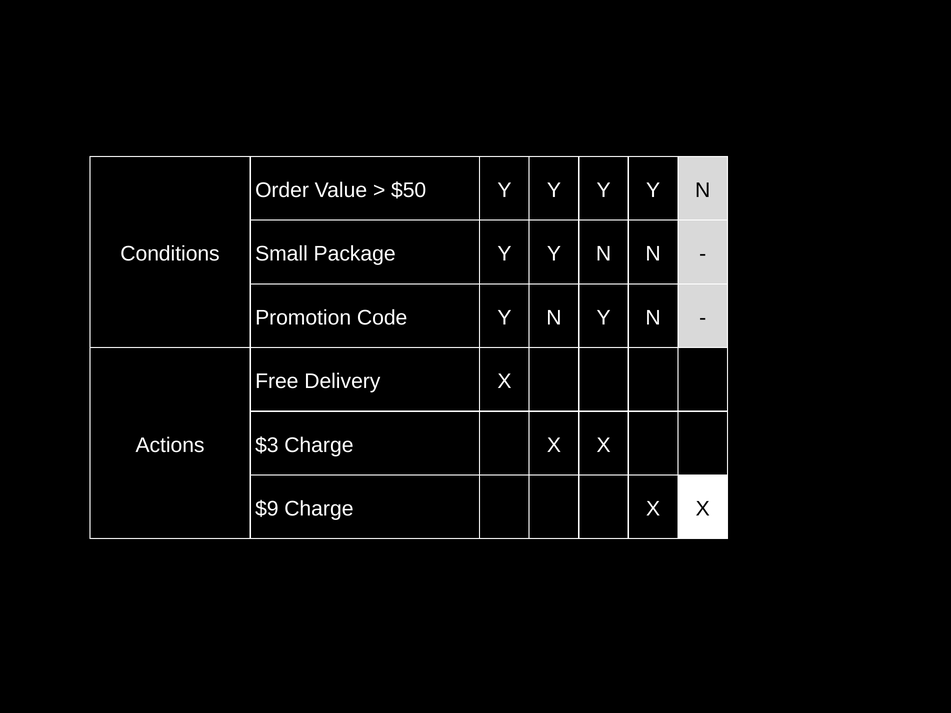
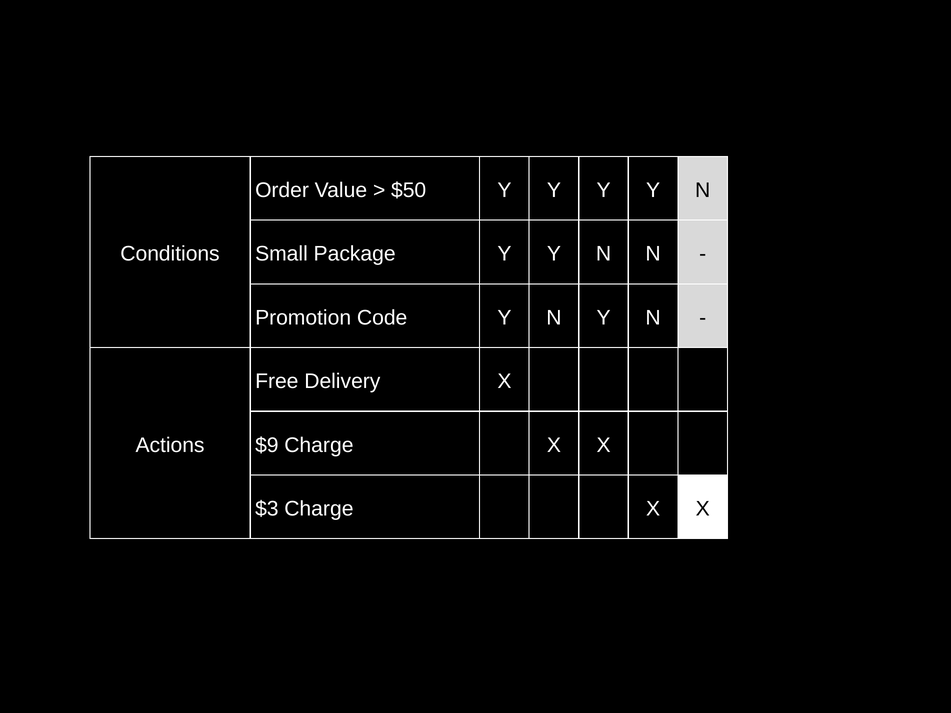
$3: $3 -> $9
$9: $9 -> $3
